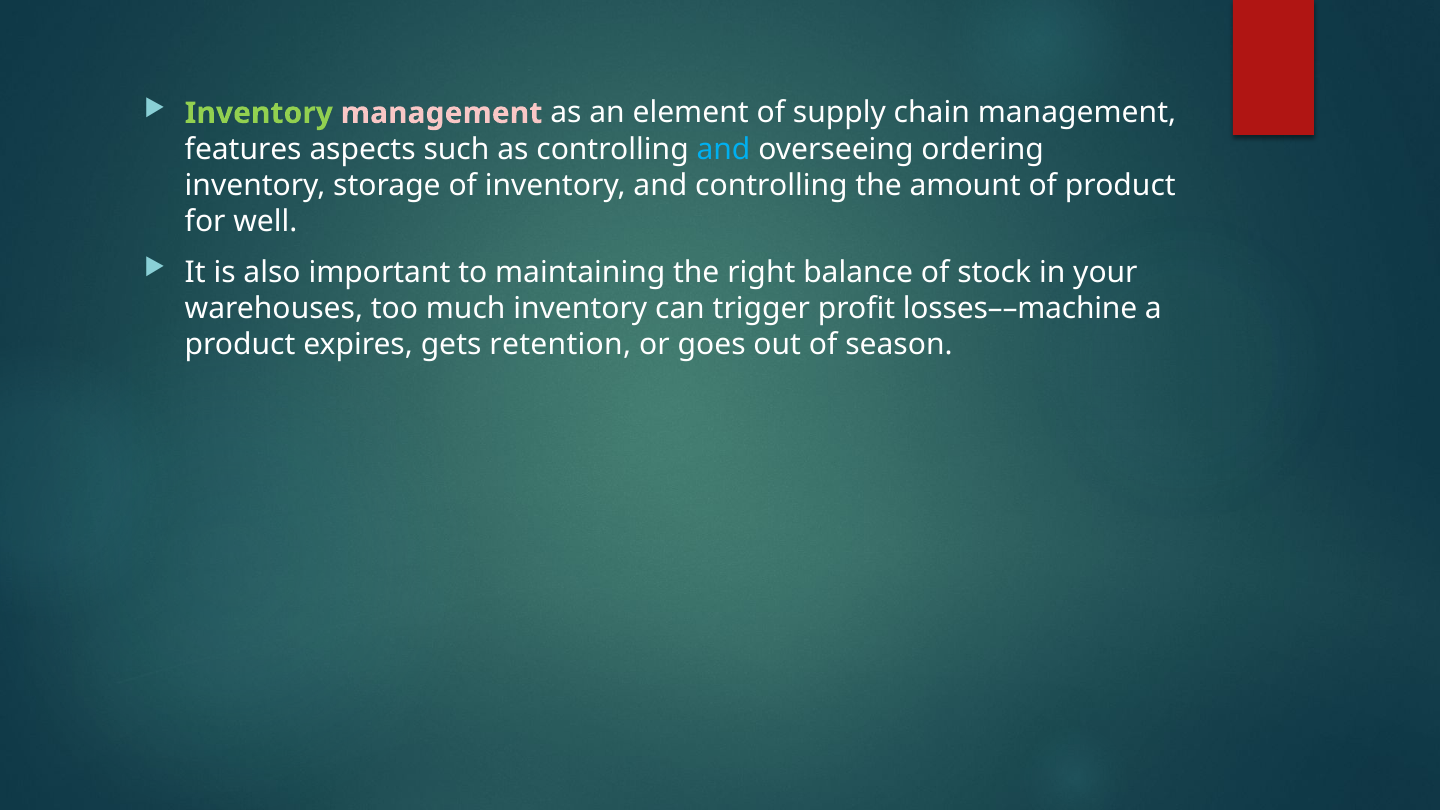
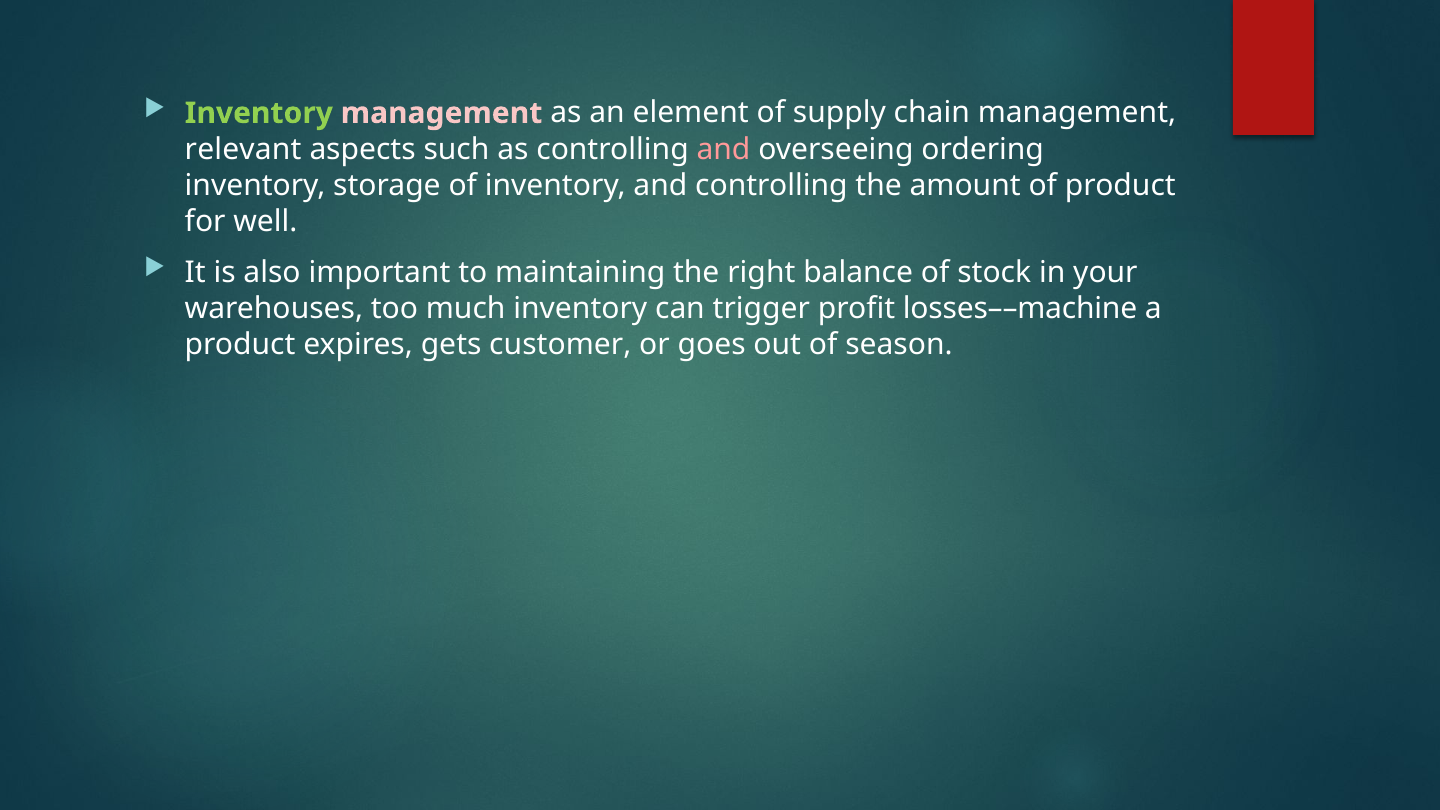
features: features -> relevant
and at (723, 149) colour: light blue -> pink
retention: retention -> customer
